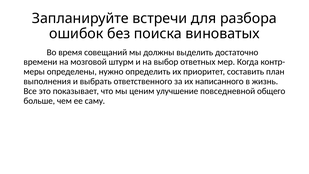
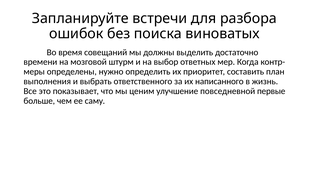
общего: общего -> первые
